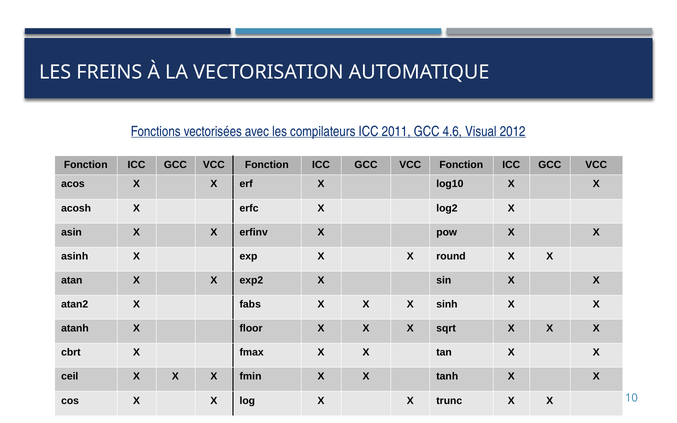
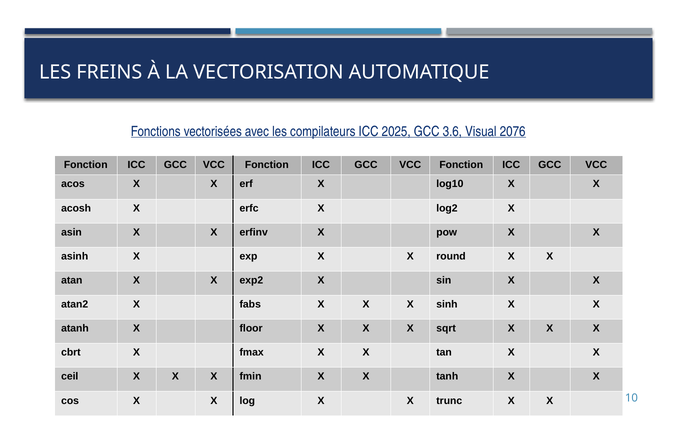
2011: 2011 -> 2025
4.6: 4.6 -> 3.6
2012: 2012 -> 2076
